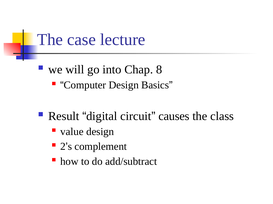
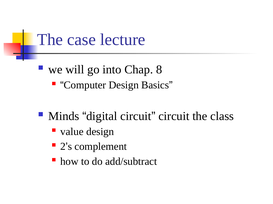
Result: Result -> Minds
circuit causes: causes -> circuit
